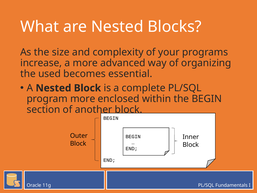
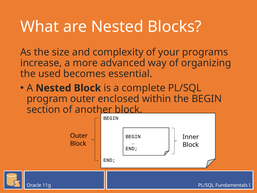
program more: more -> outer
